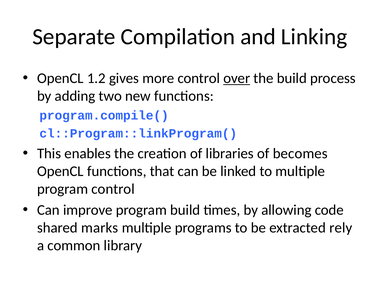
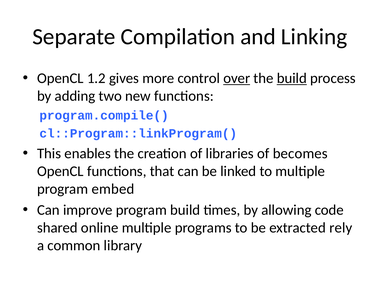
build at (292, 78) underline: none -> present
program control: control -> embed
marks: marks -> online
